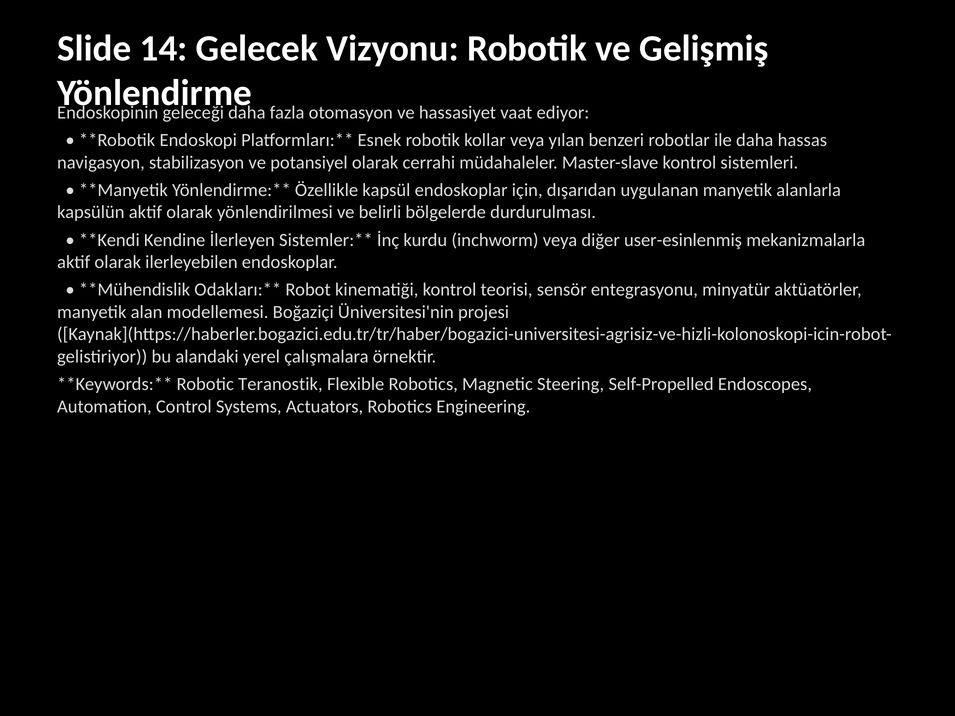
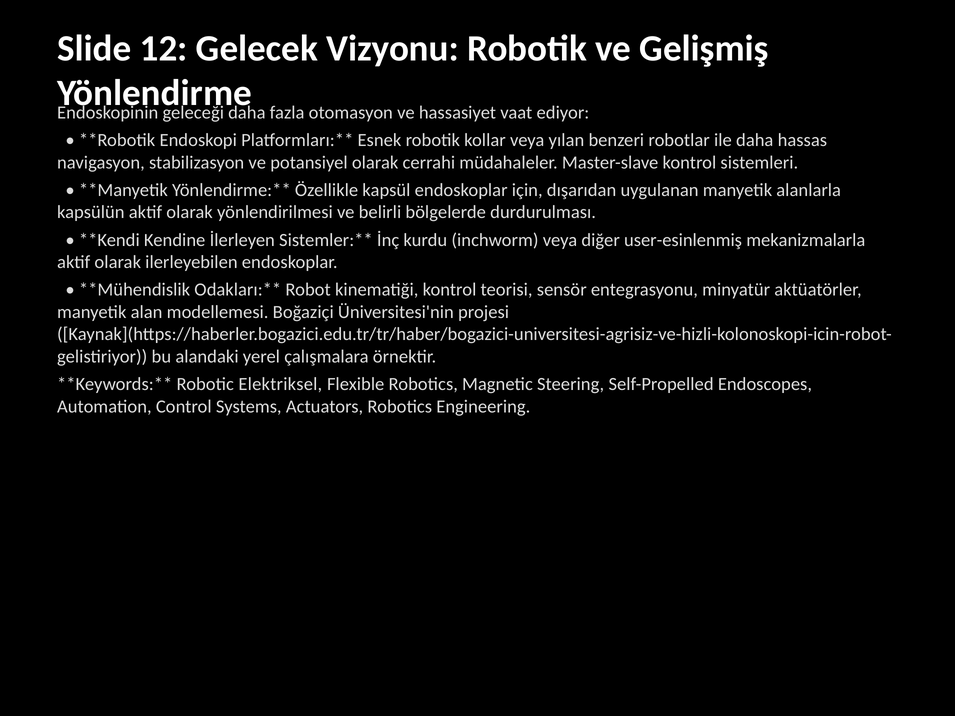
14: 14 -> 12
Teranostik: Teranostik -> Elektriksel
